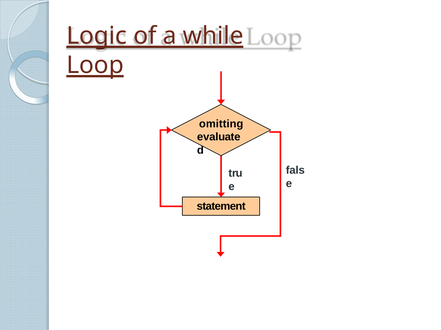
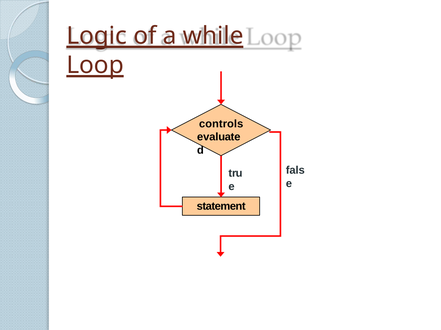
omitting: omitting -> controls
